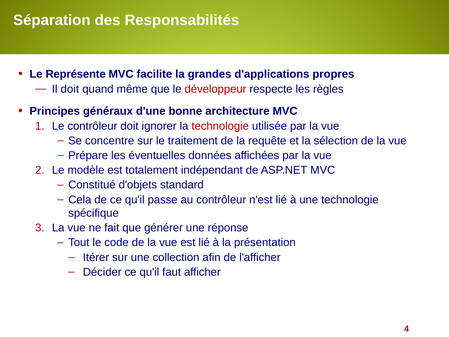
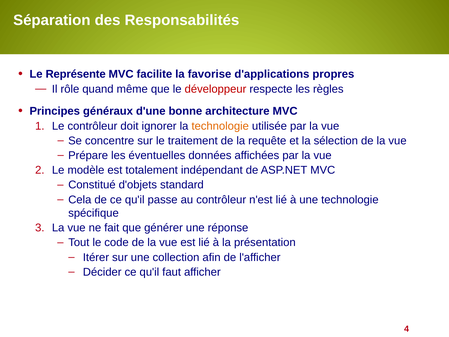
grandes: grandes -> favorise
Il doit: doit -> rôle
technologie at (220, 126) colour: red -> orange
